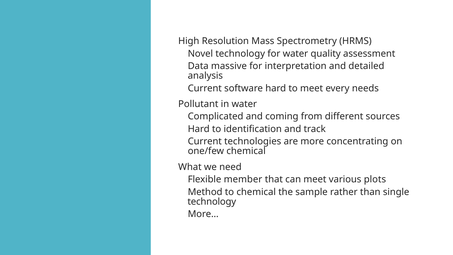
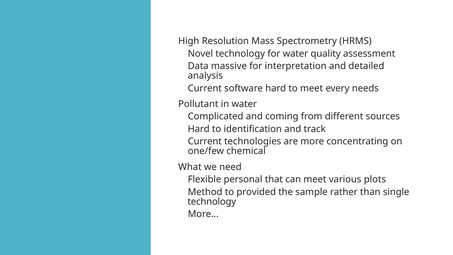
member: member -> personal
to chemical: chemical -> provided
